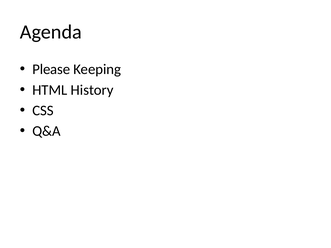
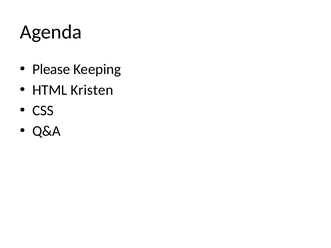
History: History -> Kristen
